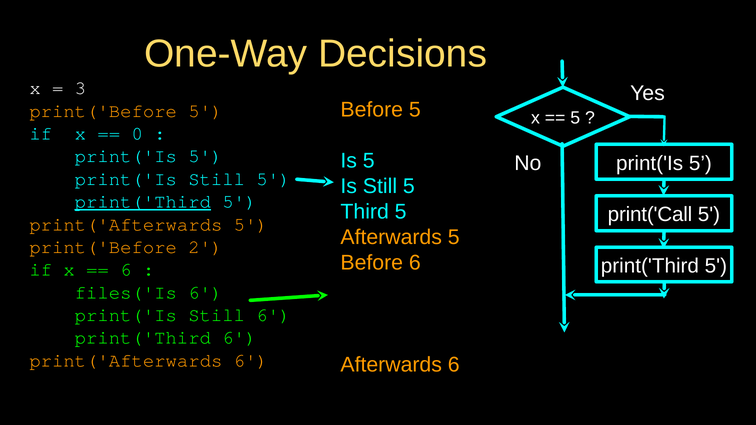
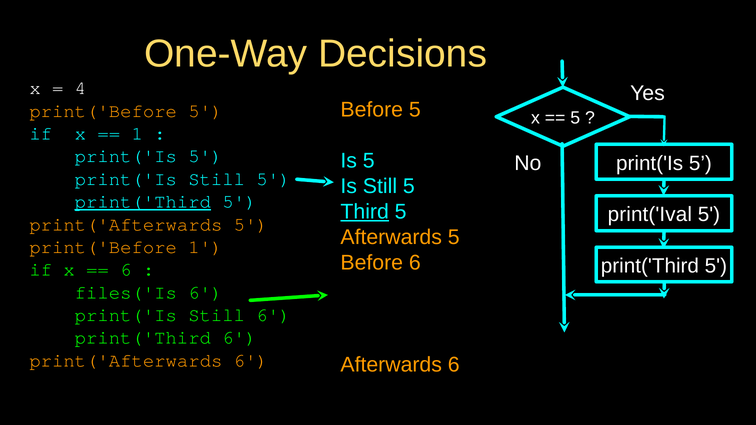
3: 3 -> 4
0 at (137, 134): 0 -> 1
Third underline: none -> present
print('Call: print('Call -> print('Ival
print('Before 2: 2 -> 1
